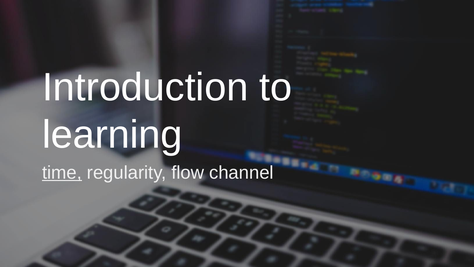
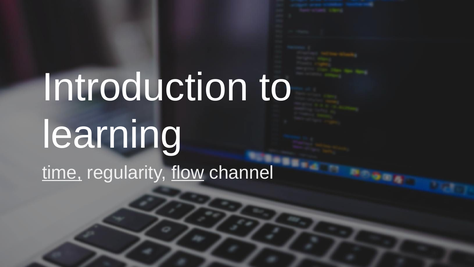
flow underline: none -> present
